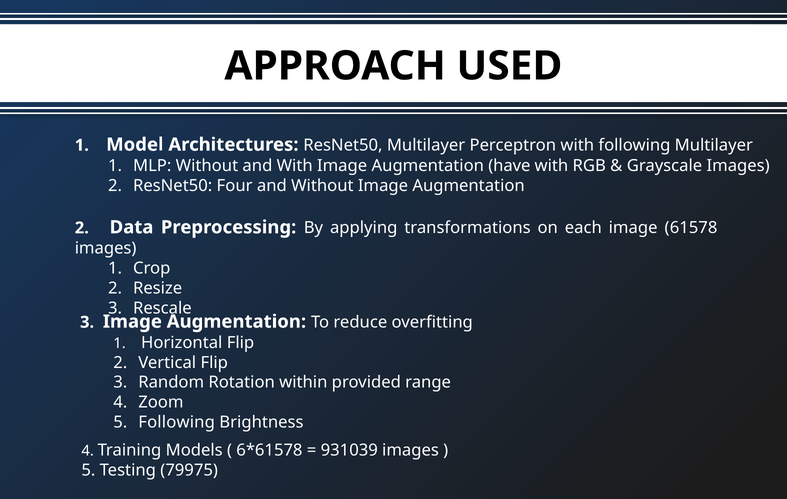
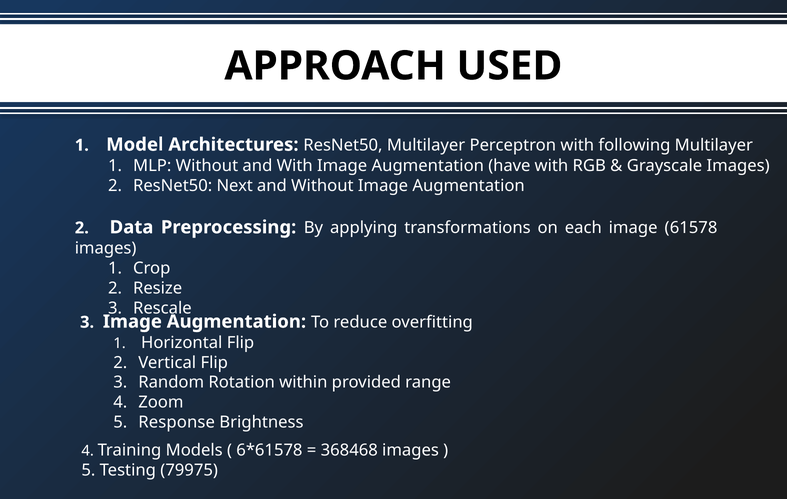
Four: Four -> Next
5 Following: Following -> Response
931039: 931039 -> 368468
